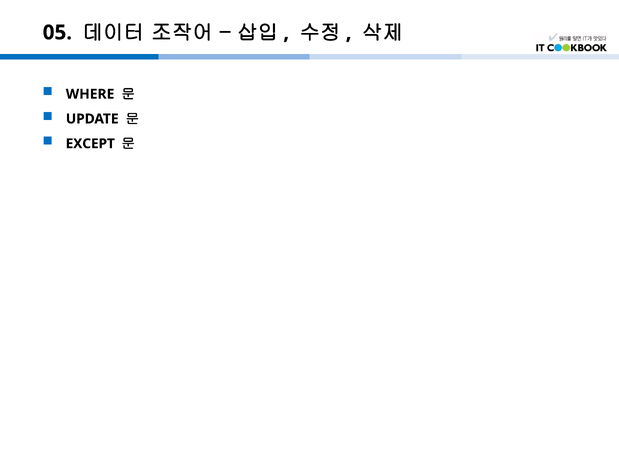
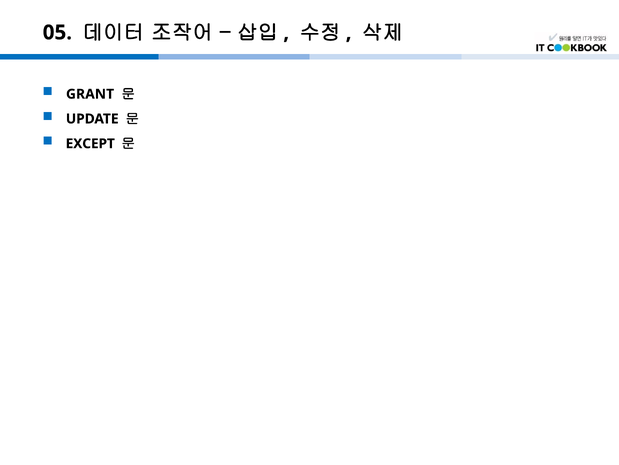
WHERE: WHERE -> GRANT
